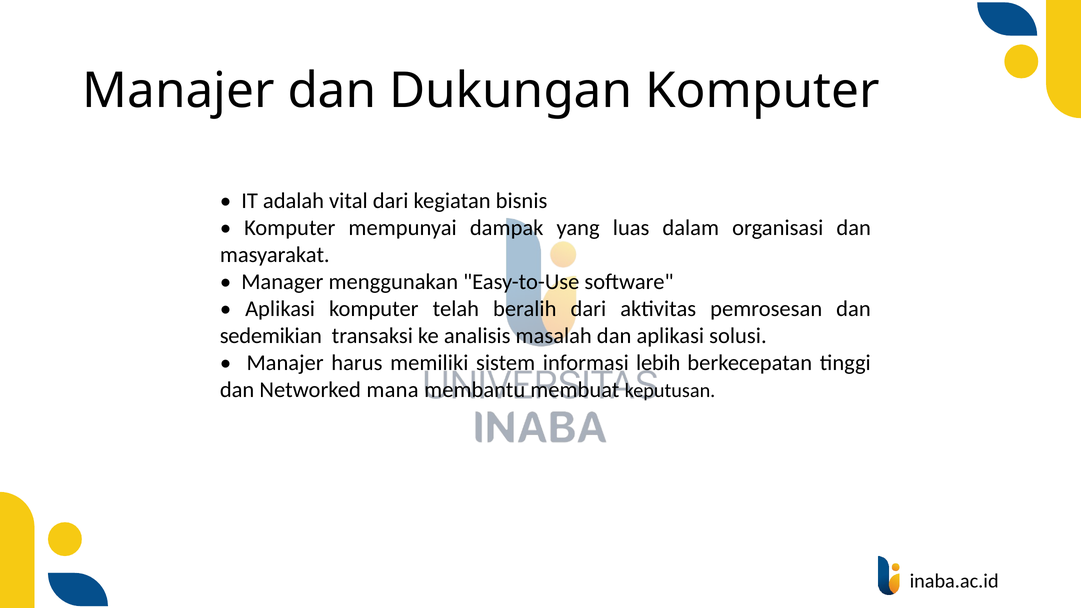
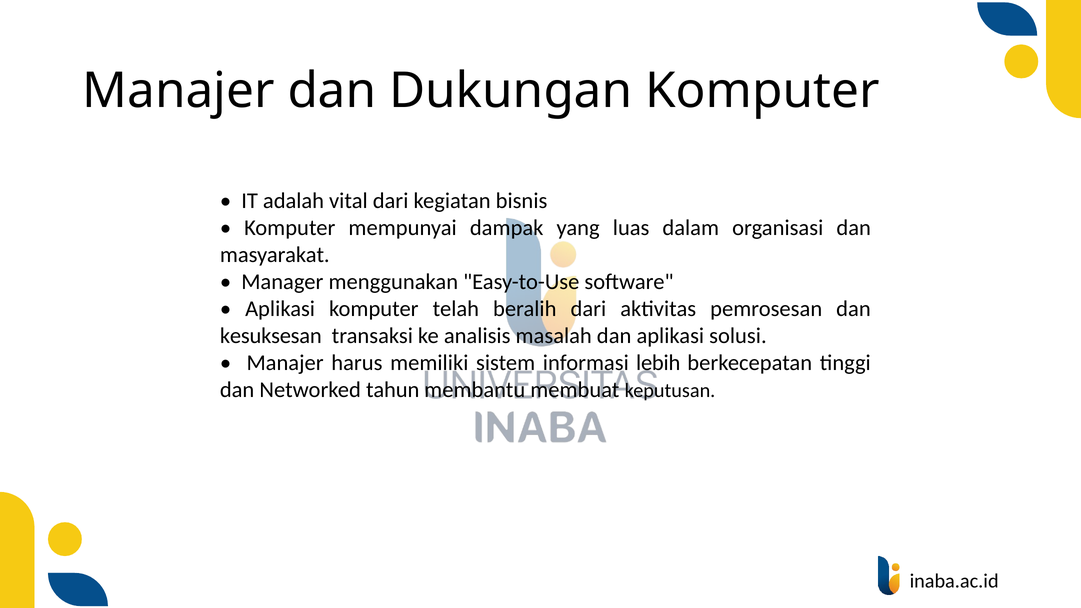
sedemikian: sedemikian -> kesuksesan
mana: mana -> tahun
